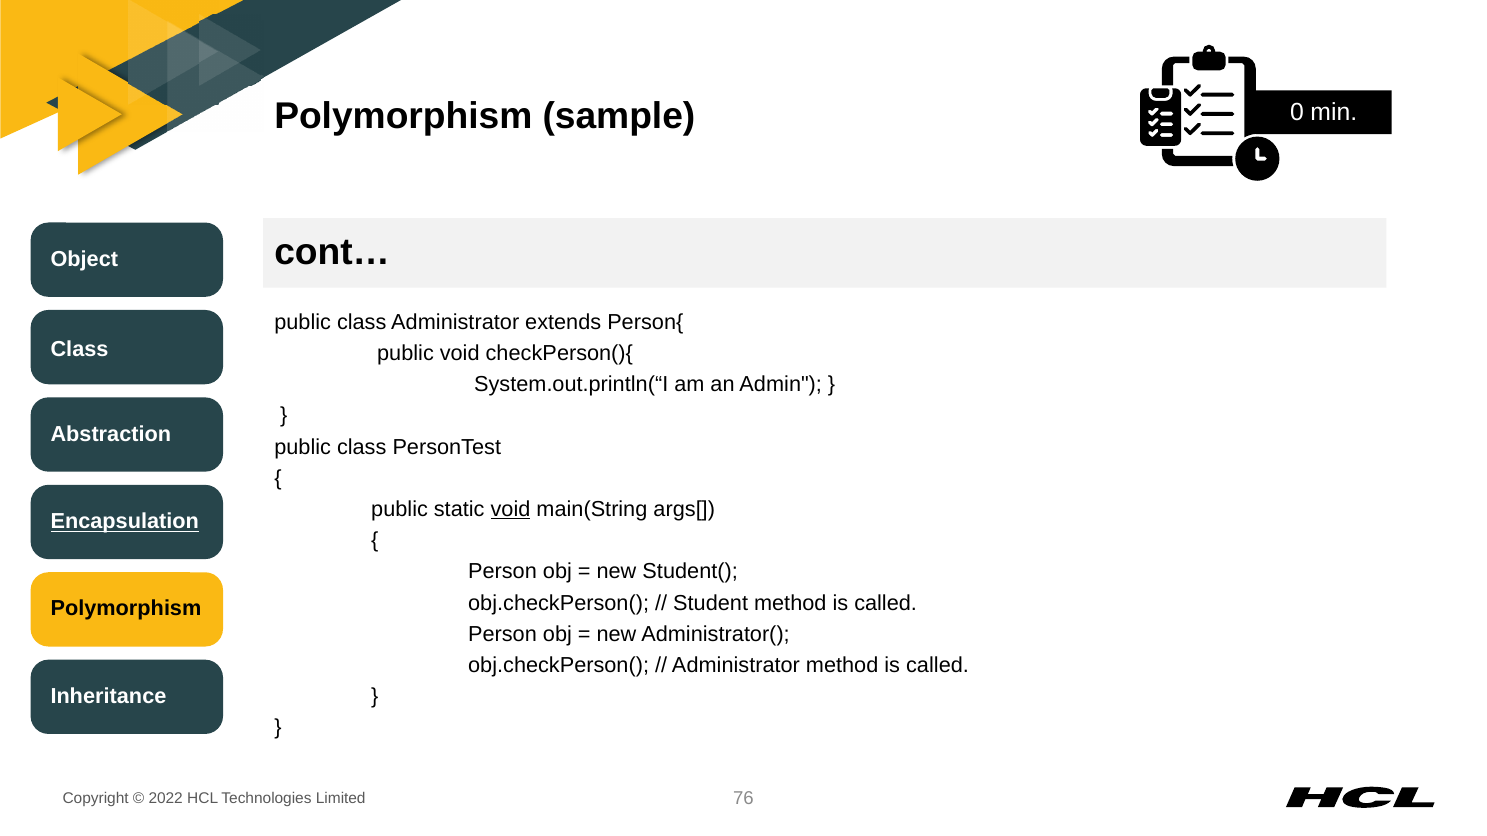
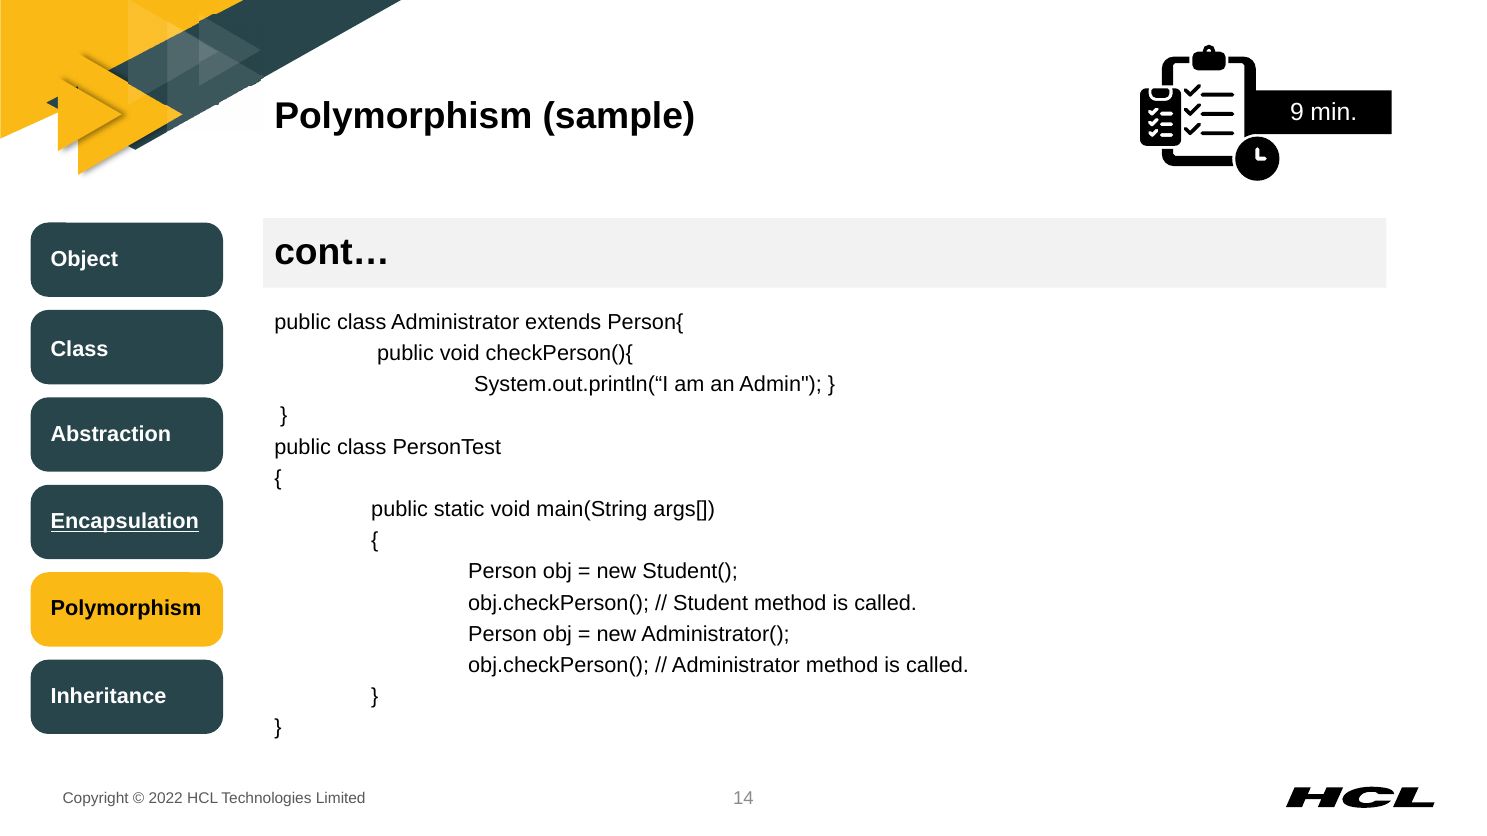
0: 0 -> 9
void at (510, 510) underline: present -> none
76: 76 -> 14
